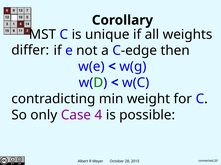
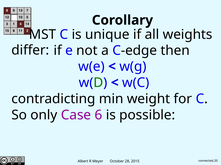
4: 4 -> 6
